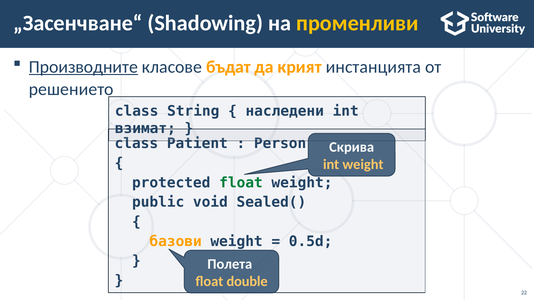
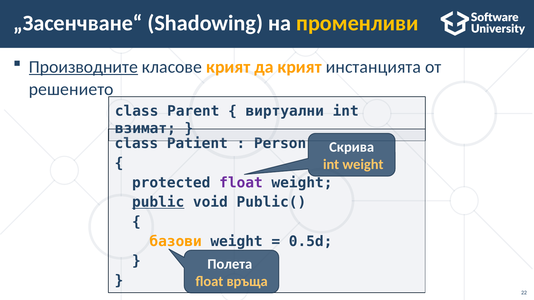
класове бъдат: бъдат -> крият
String: String -> Parent
наследени: наследени -> виртуални
float at (241, 183) colour: green -> purple
public underline: none -> present
Sealed(: Sealed( -> Public(
double: double -> връща
